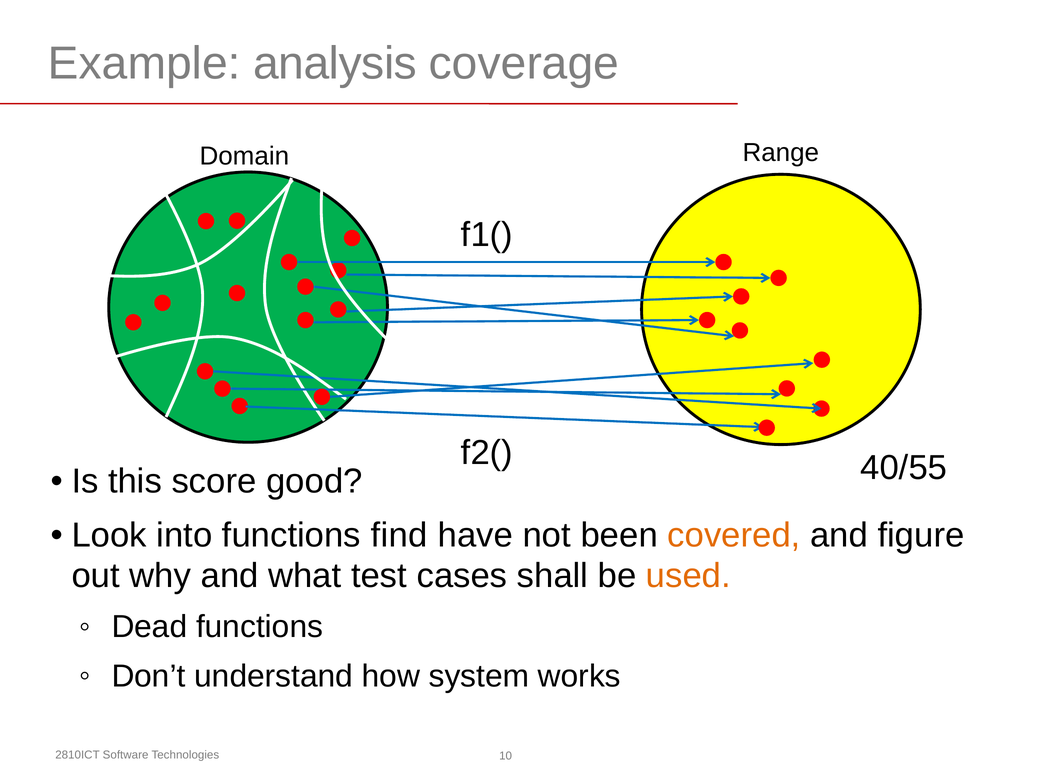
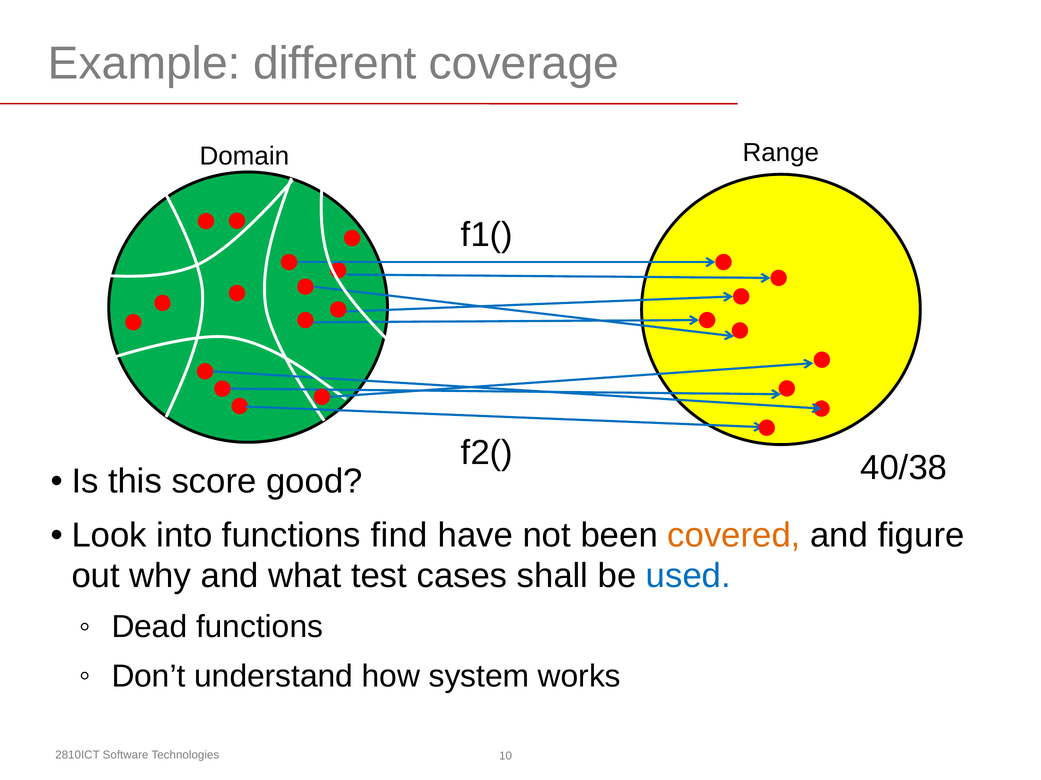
analysis: analysis -> different
40/55: 40/55 -> 40/38
used colour: orange -> blue
